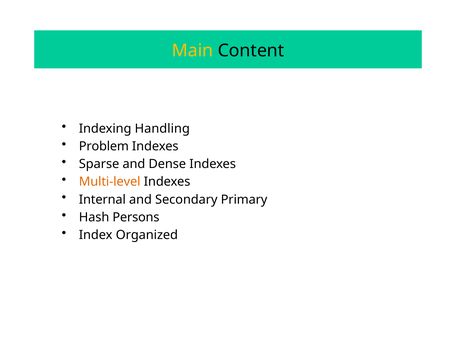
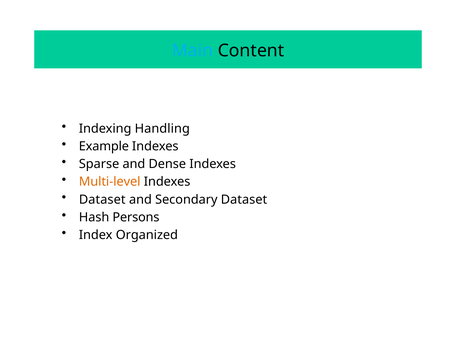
Main colour: yellow -> light blue
Problem: Problem -> Example
Internal at (102, 200): Internal -> Dataset
Secondary Primary: Primary -> Dataset
